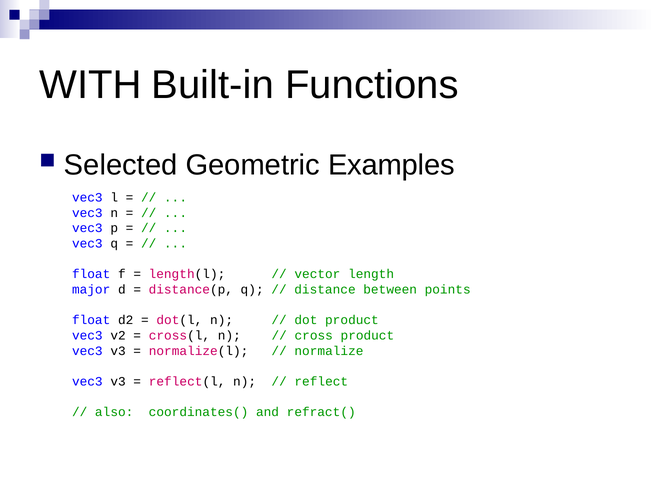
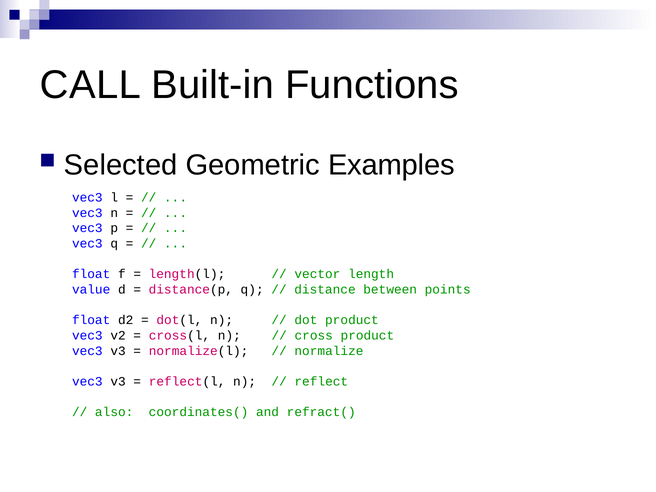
WITH: WITH -> CALL
major: major -> value
